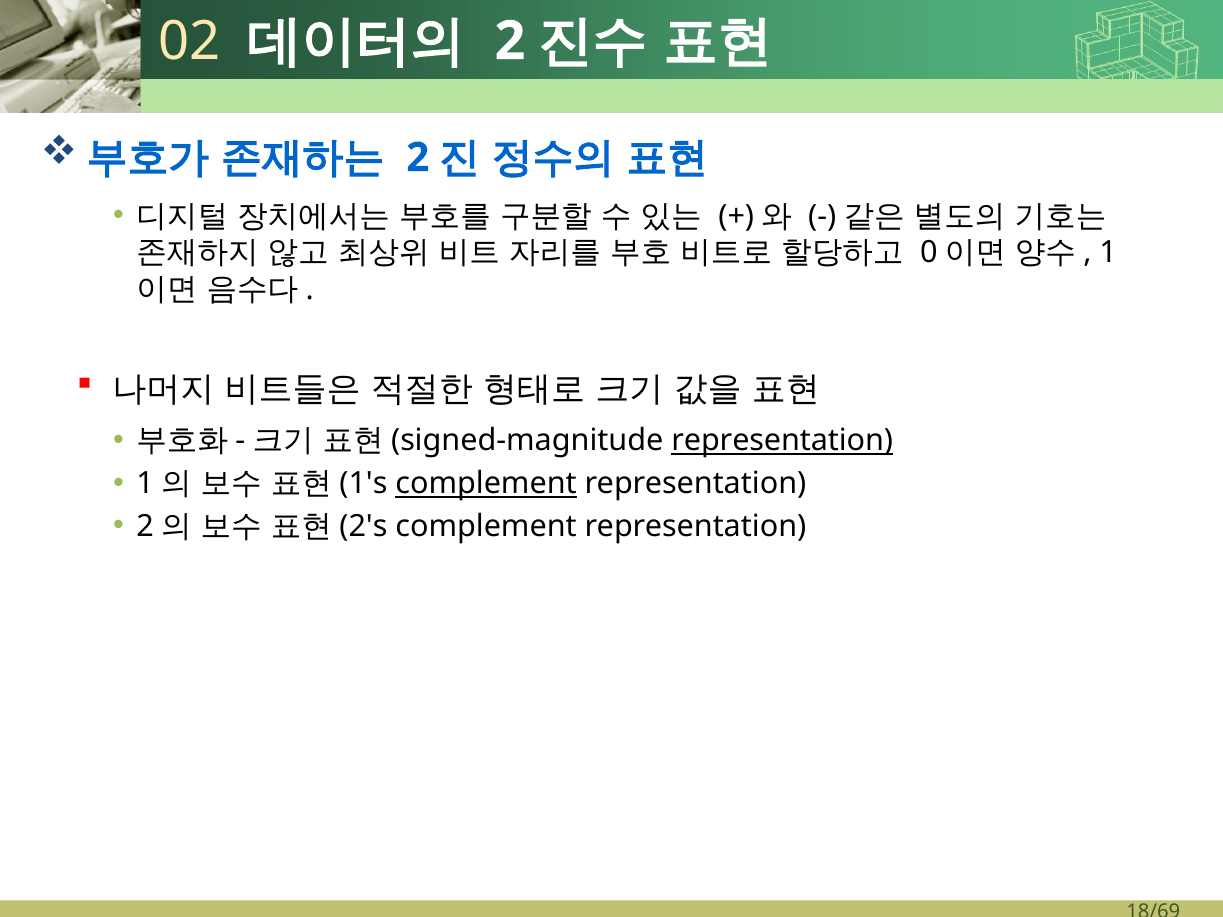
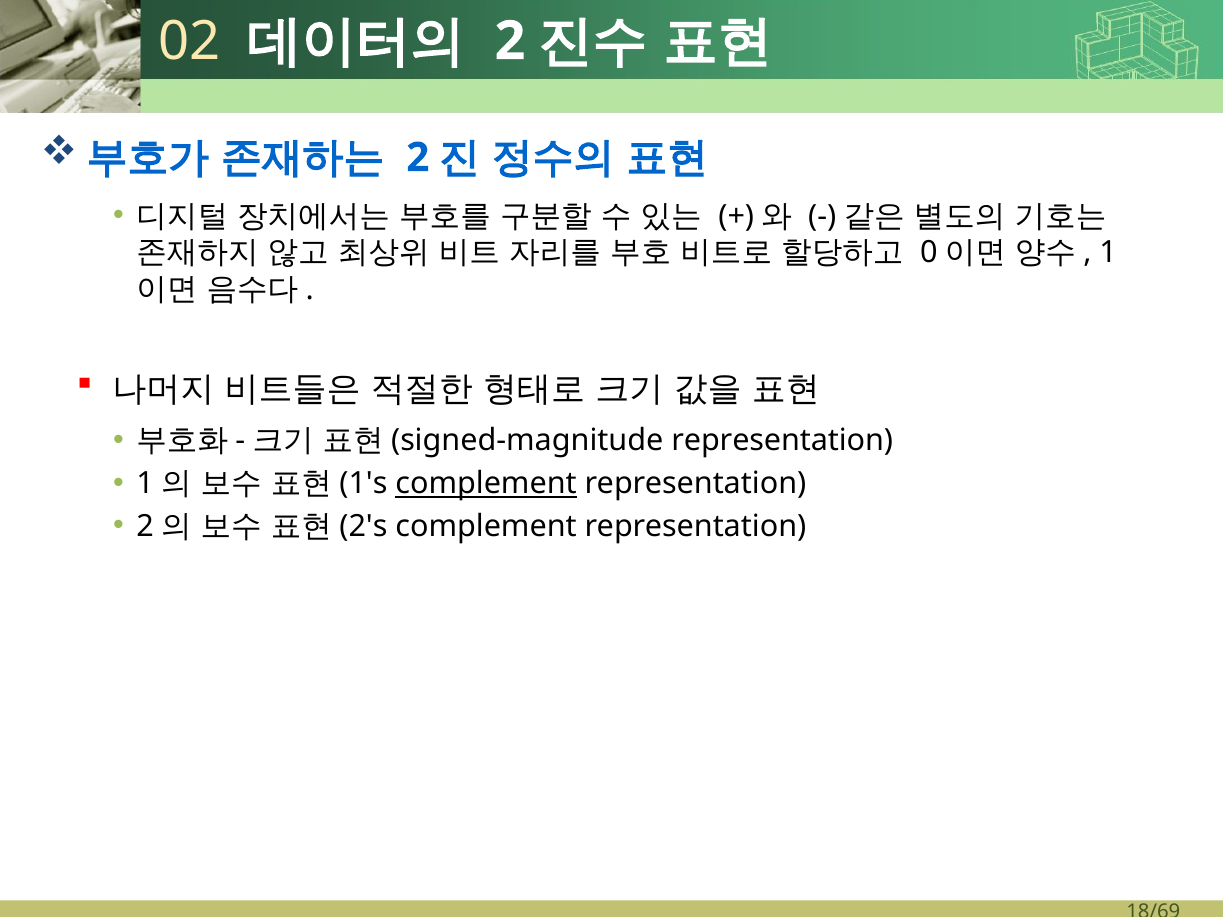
representation at (782, 441) underline: present -> none
